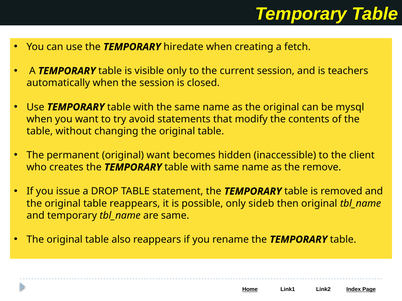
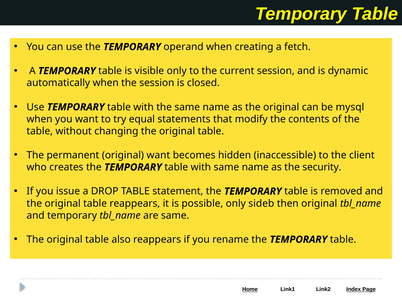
hiredate: hiredate -> operand
teachers: teachers -> dynamic
avoid: avoid -> equal
remove: remove -> security
